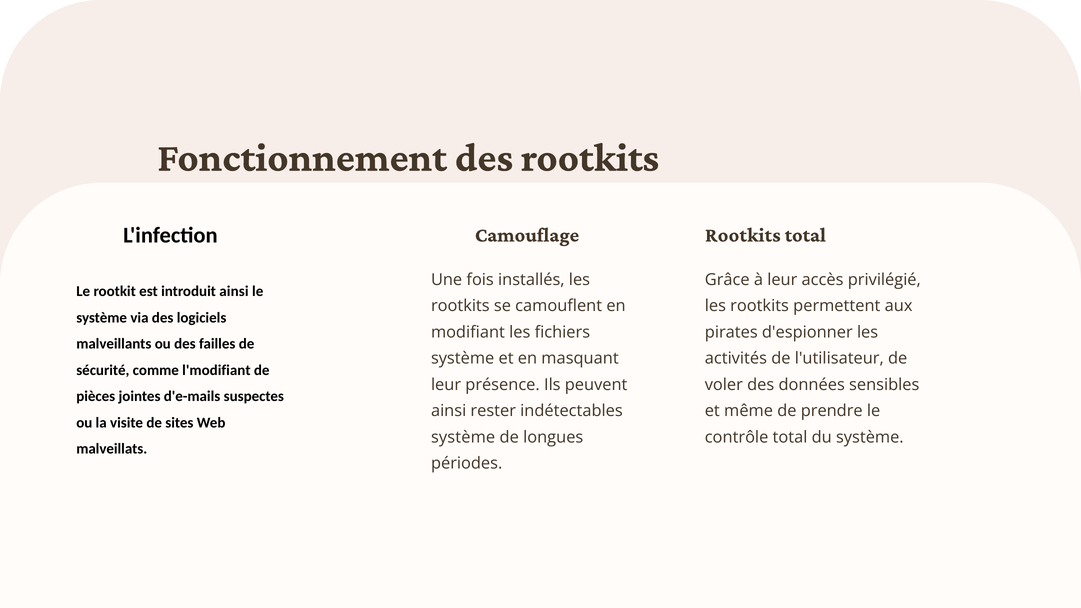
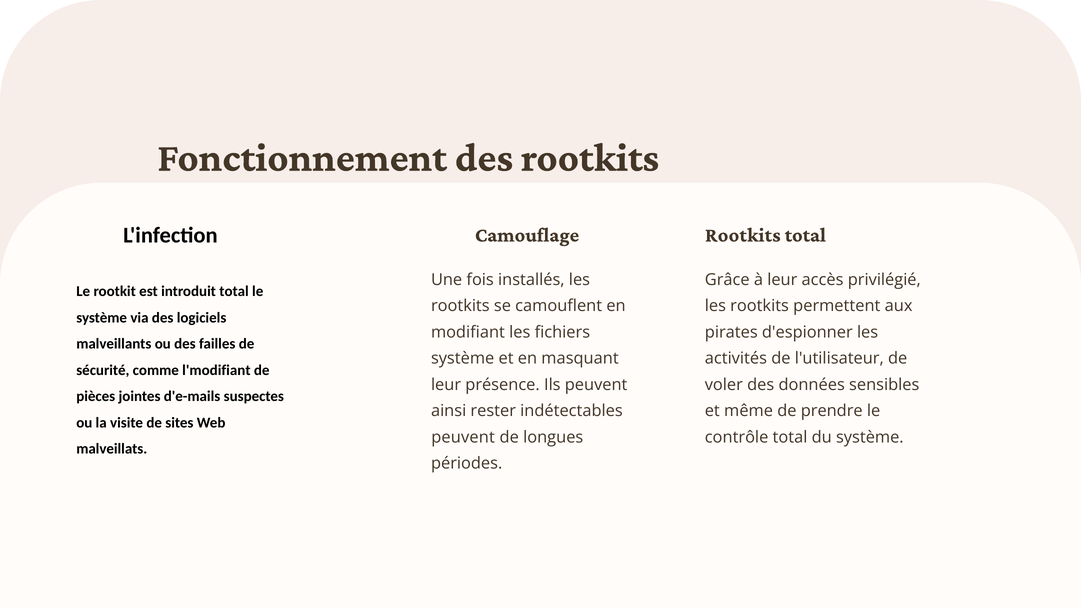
introduit ainsi: ainsi -> total
système at (463, 437): système -> peuvent
